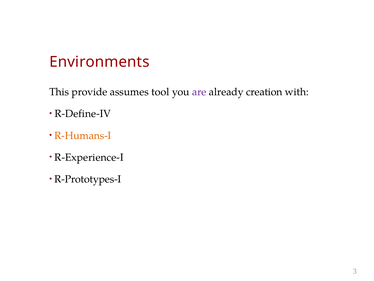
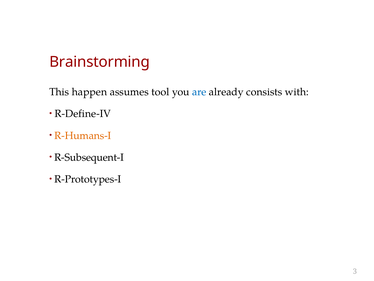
Environments: Environments -> Brainstorming
provide: provide -> happen
are colour: purple -> blue
creation: creation -> consists
R-Experience-I: R-Experience-I -> R-Subsequent-I
